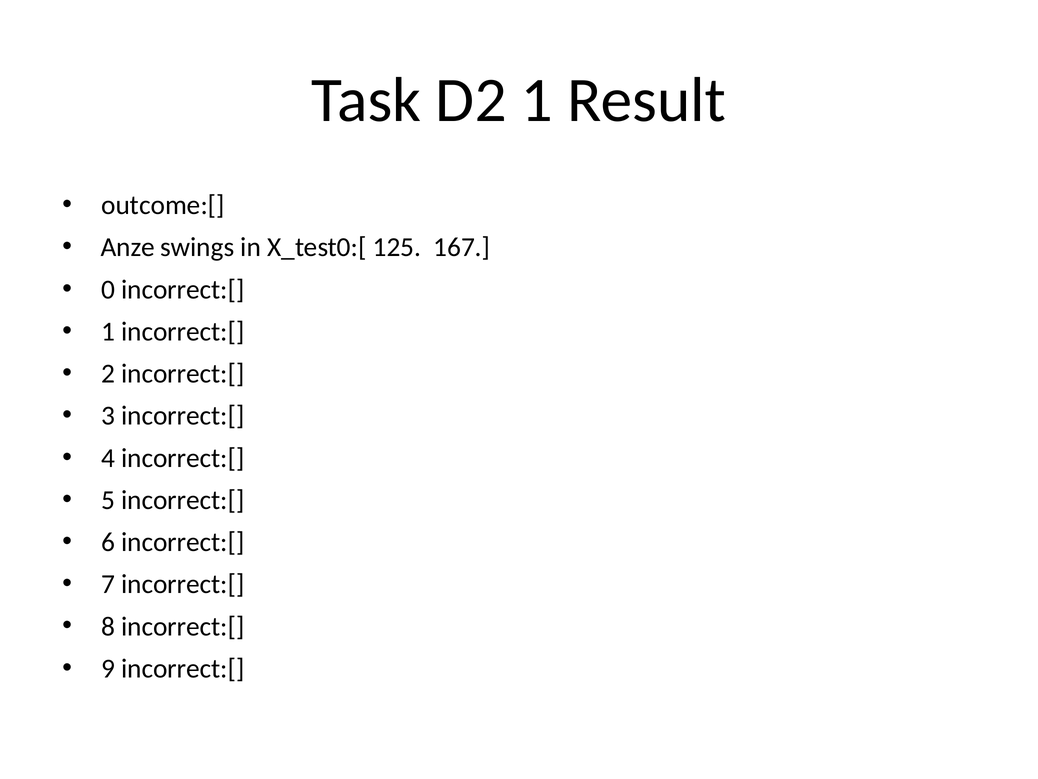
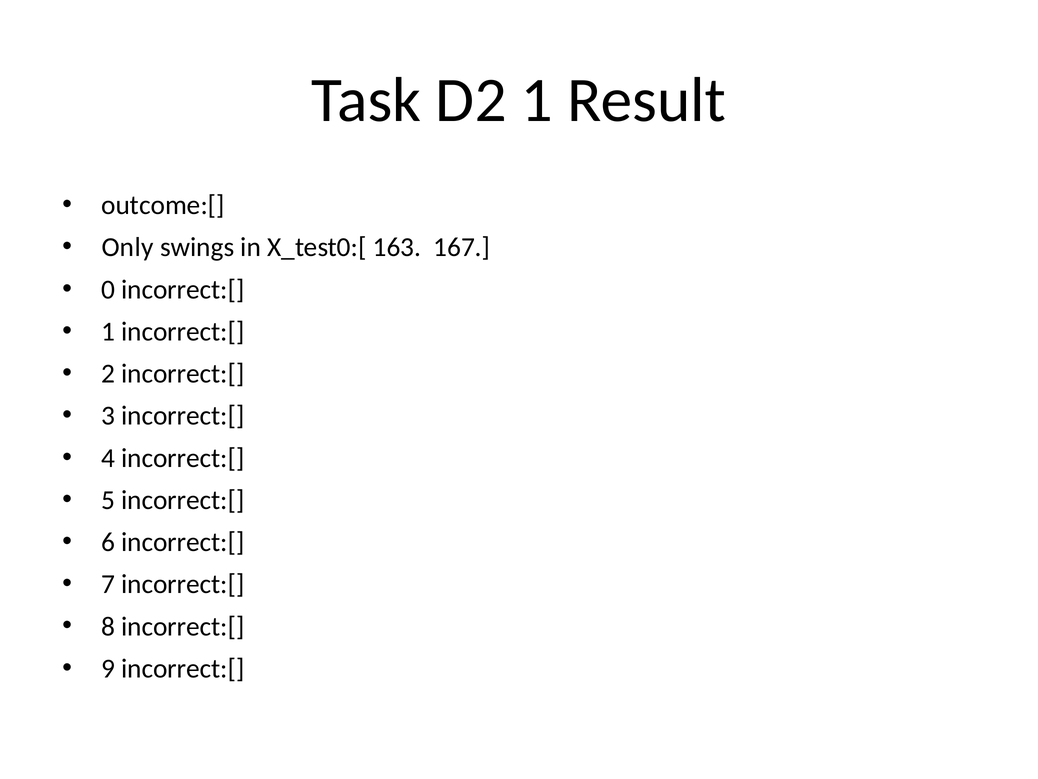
Anze: Anze -> Only
125: 125 -> 163
